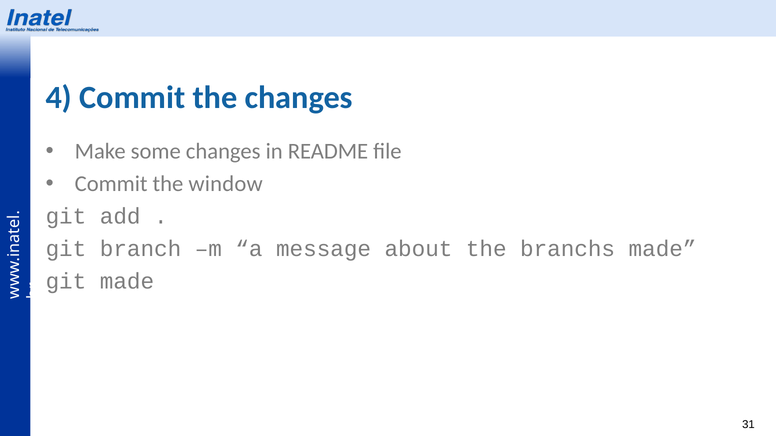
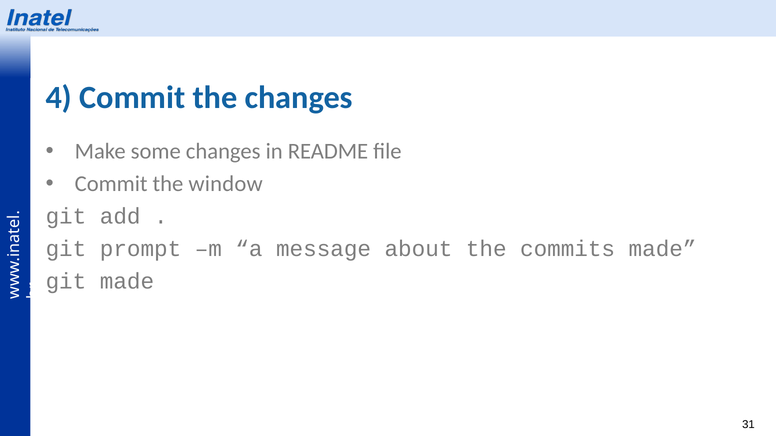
branch: branch -> prompt
branchs: branchs -> commits
